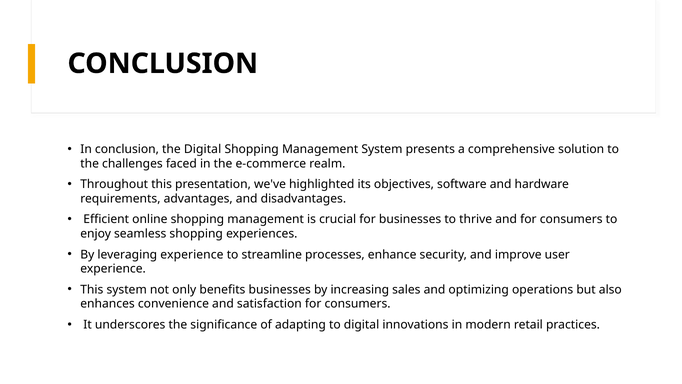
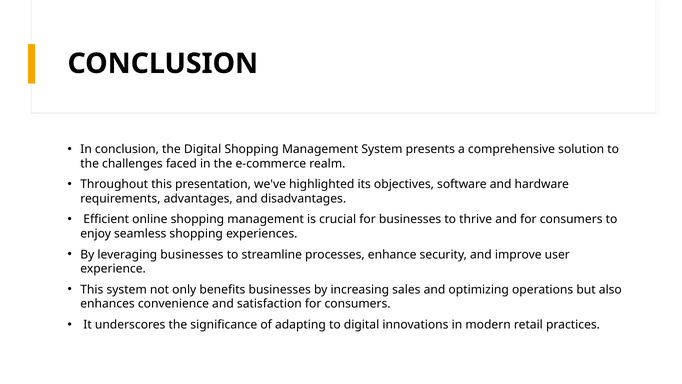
leveraging experience: experience -> businesses
